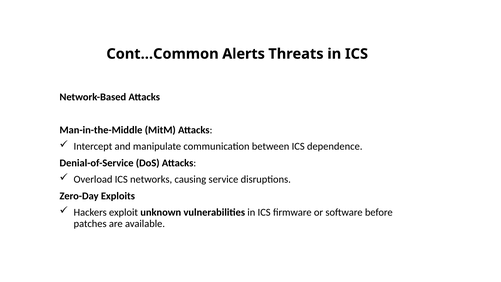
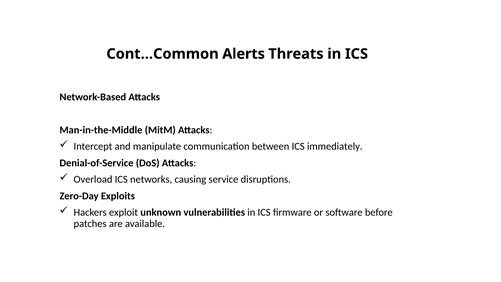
dependence: dependence -> immediately
